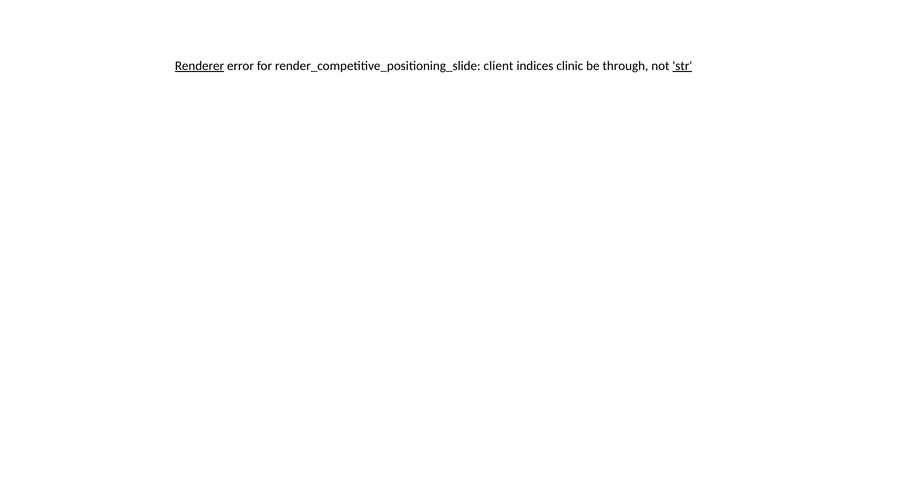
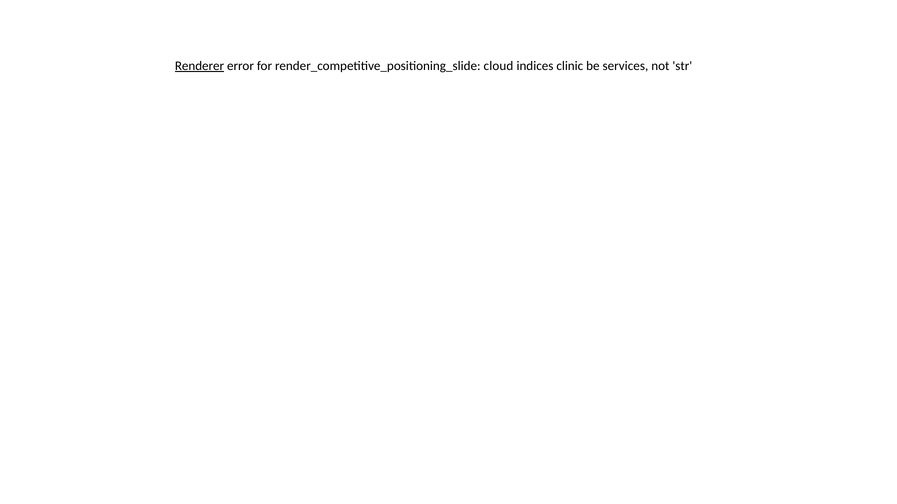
client: client -> cloud
through: through -> services
str underline: present -> none
